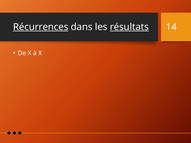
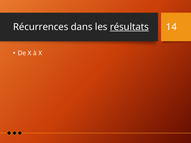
Récurrences underline: present -> none
